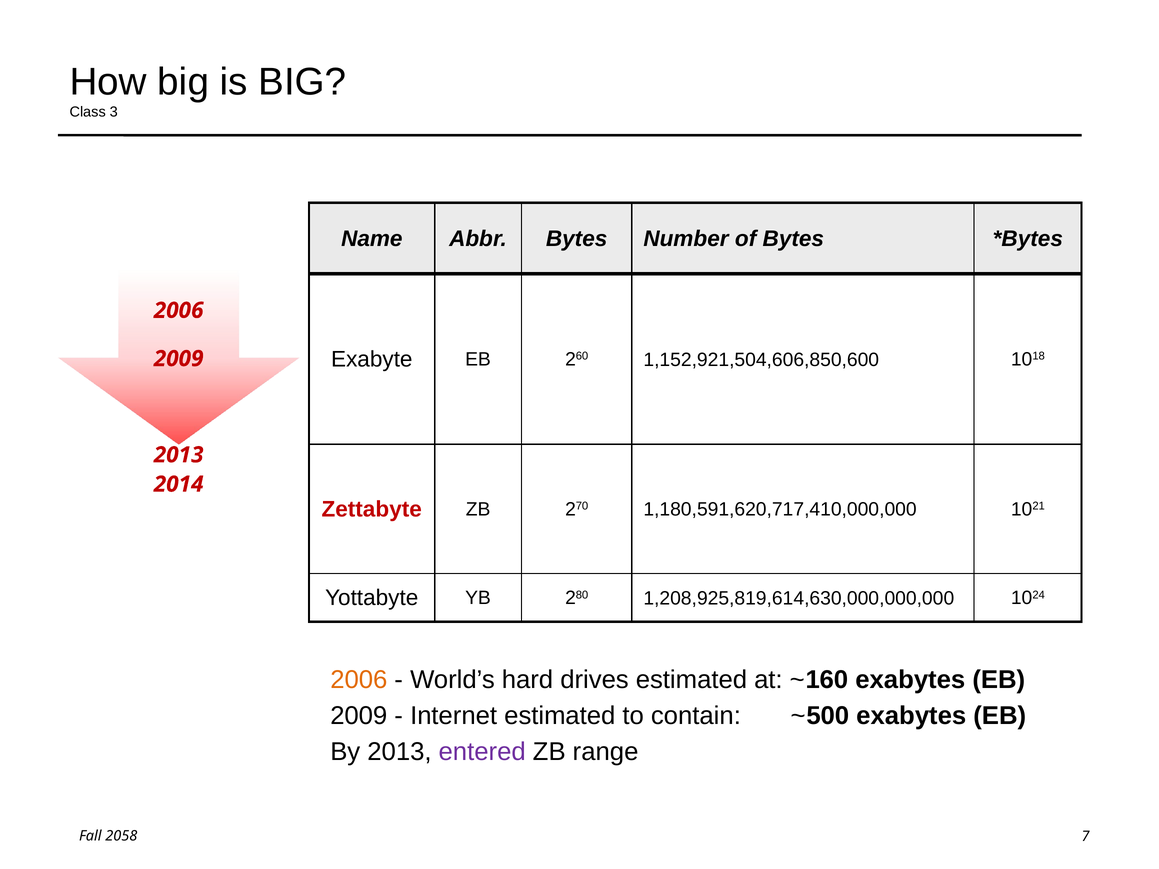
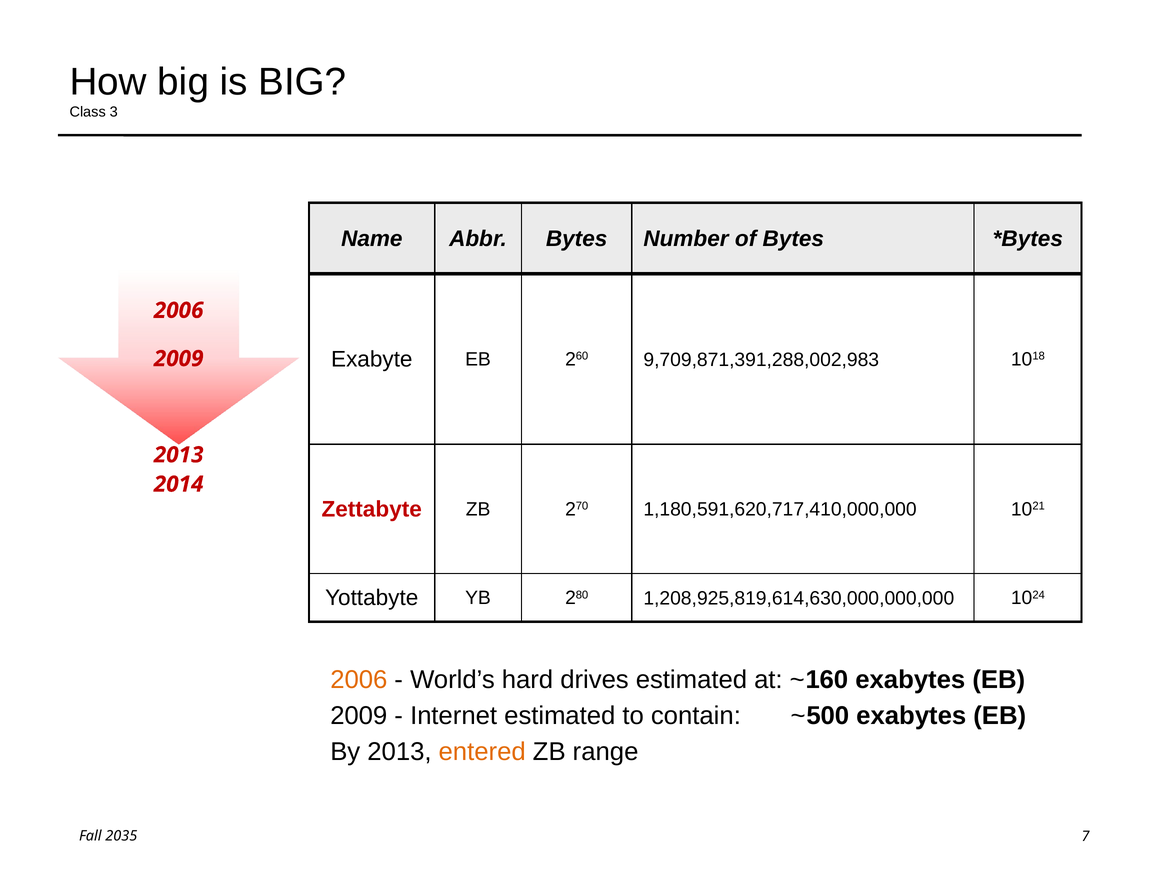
1,152,921,504,606,850,600: 1,152,921,504,606,850,600 -> 9,709,871,391,288,002,983
entered colour: purple -> orange
2058: 2058 -> 2035
